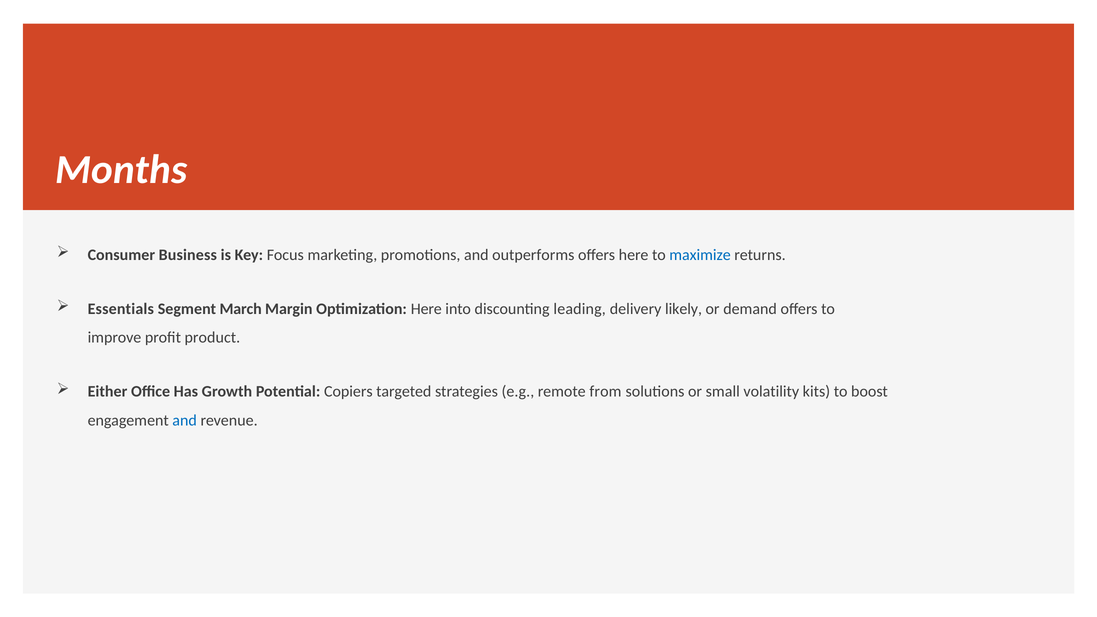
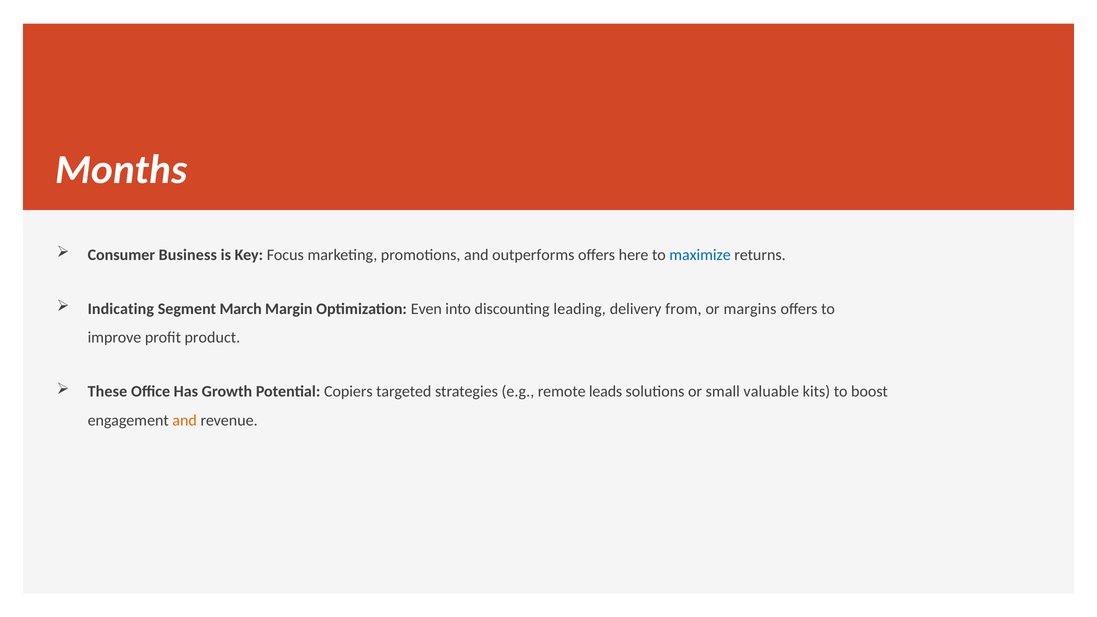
Essentials: Essentials -> Indicating
Optimization Here: Here -> Even
likely: likely -> from
demand: demand -> margins
Either: Either -> These
from: from -> leads
volatility: volatility -> valuable
and at (185, 421) colour: blue -> orange
